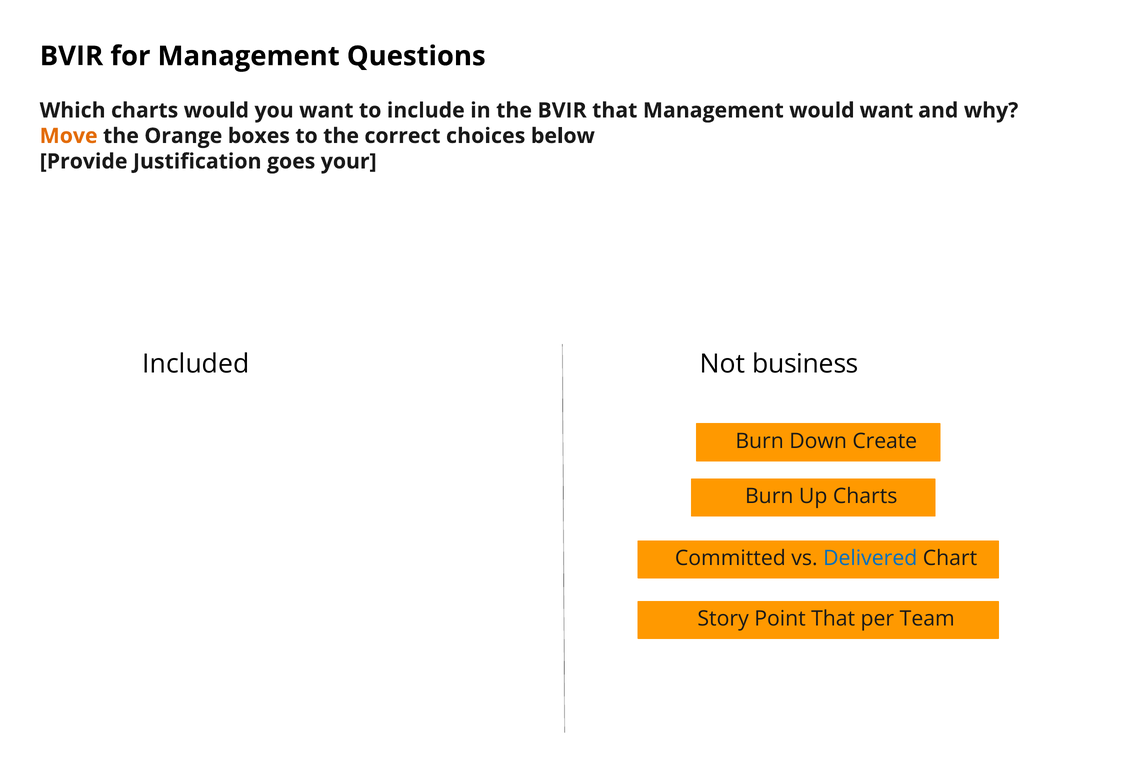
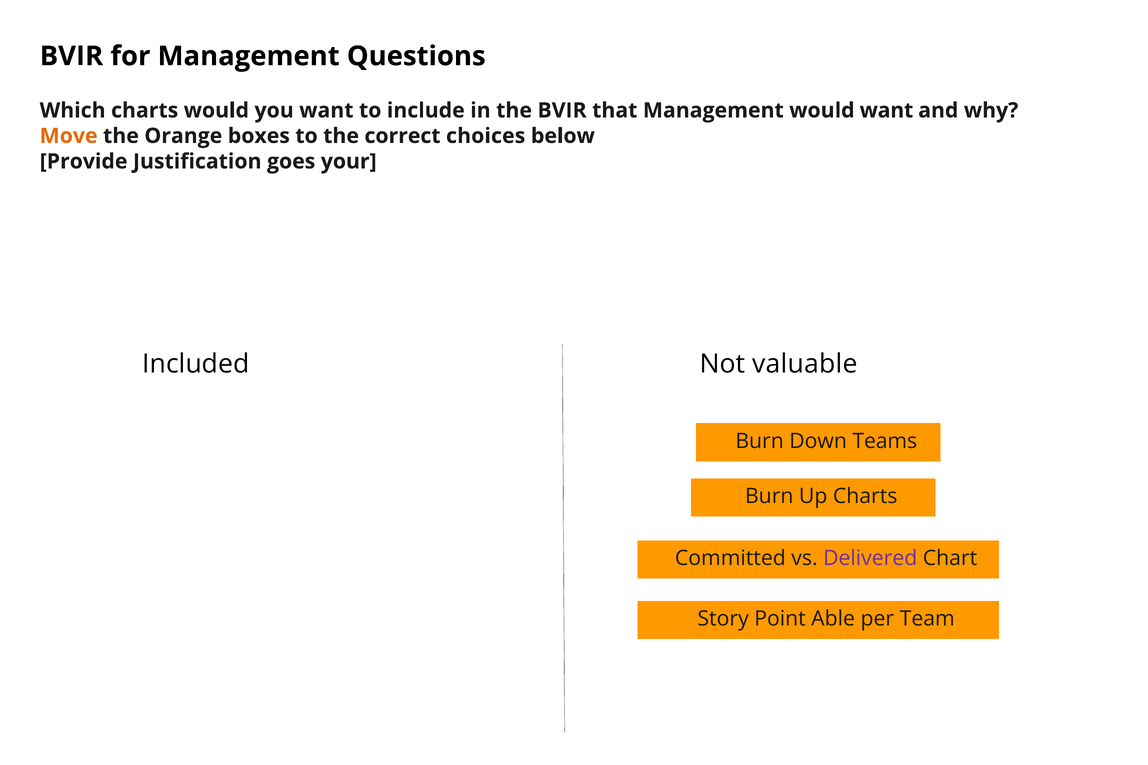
business: business -> valuable
Create: Create -> Teams
Delivered colour: blue -> purple
Point That: That -> Able
